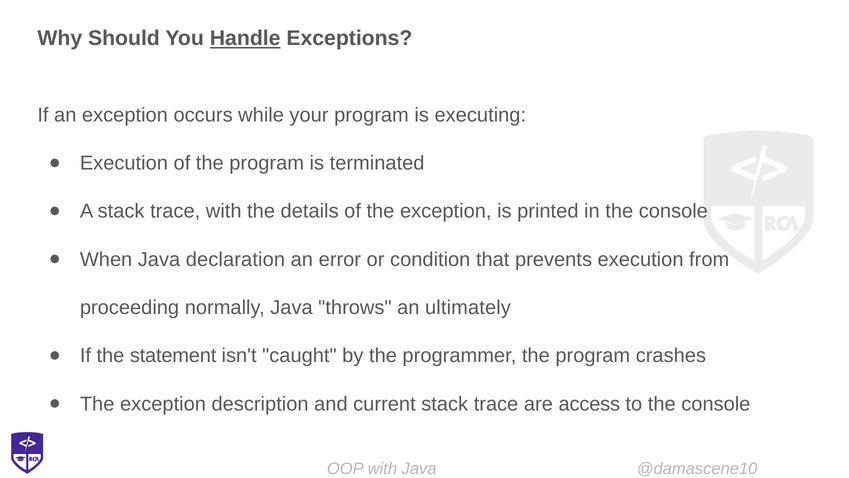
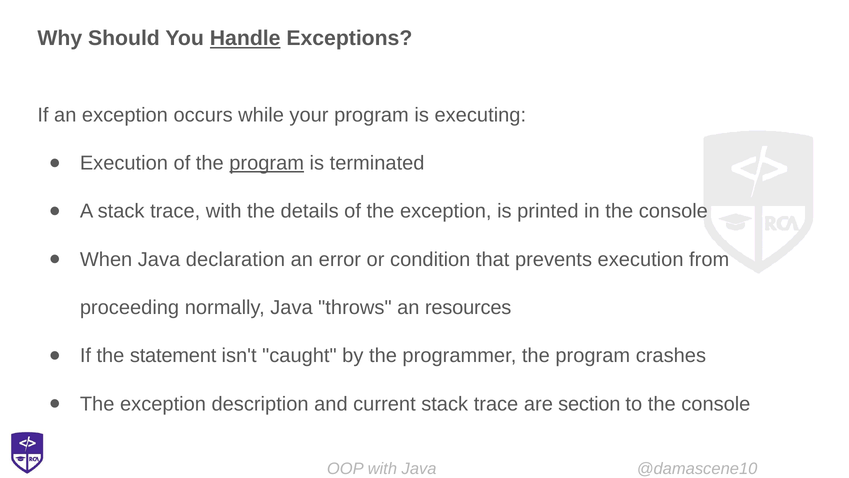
program at (267, 163) underline: none -> present
ultimately: ultimately -> resources
access: access -> section
